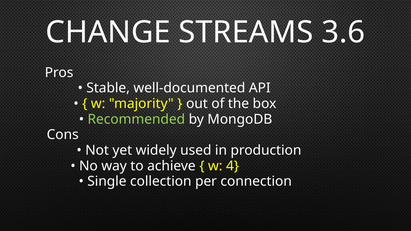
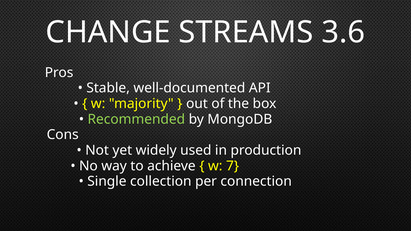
4: 4 -> 7
